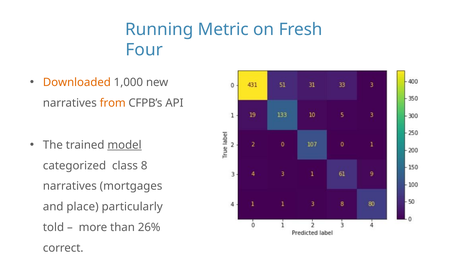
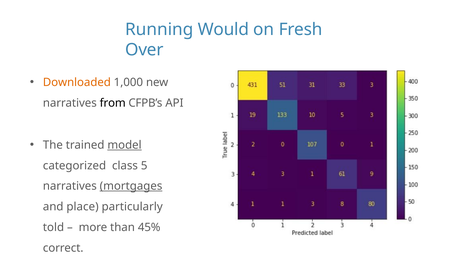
Metric: Metric -> Would
Four: Four -> Over
from colour: orange -> black
8: 8 -> 5
mortgages underline: none -> present
26%: 26% -> 45%
